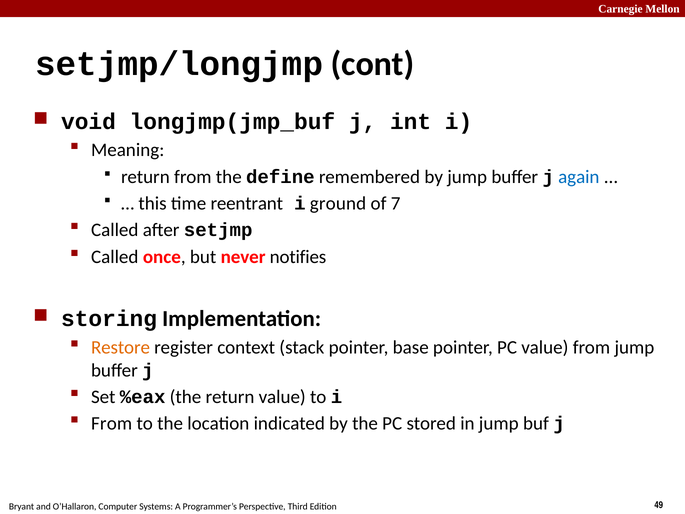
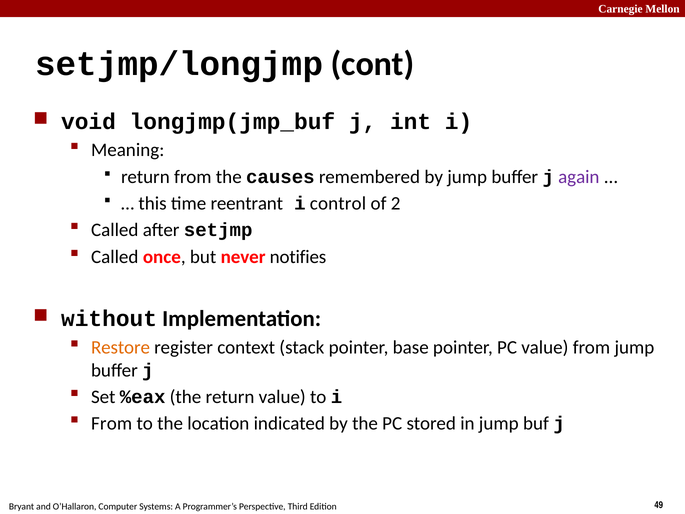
define: define -> causes
again colour: blue -> purple
ground: ground -> control
7: 7 -> 2
storing: storing -> without
